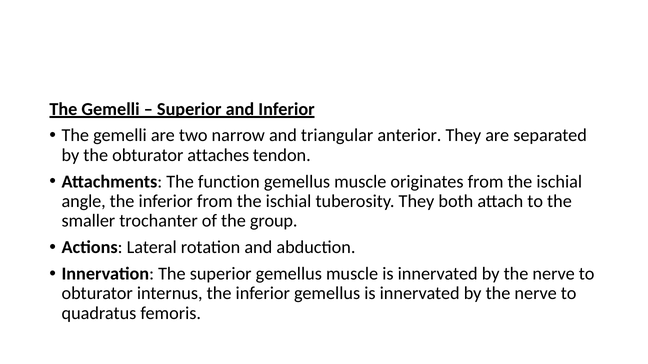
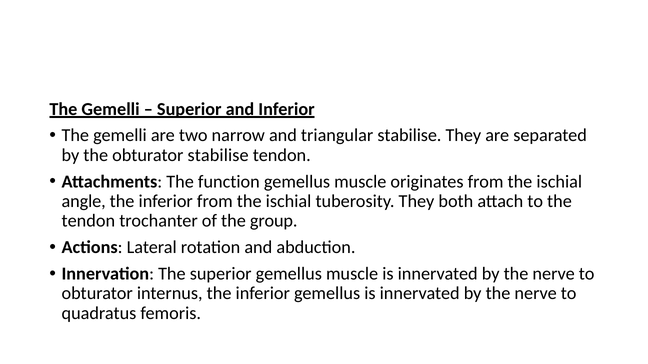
triangular anterior: anterior -> stabilise
obturator attaches: attaches -> stabilise
smaller at (88, 221): smaller -> tendon
